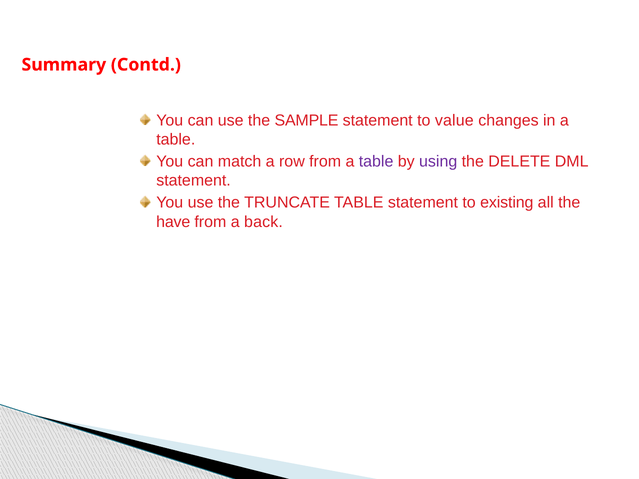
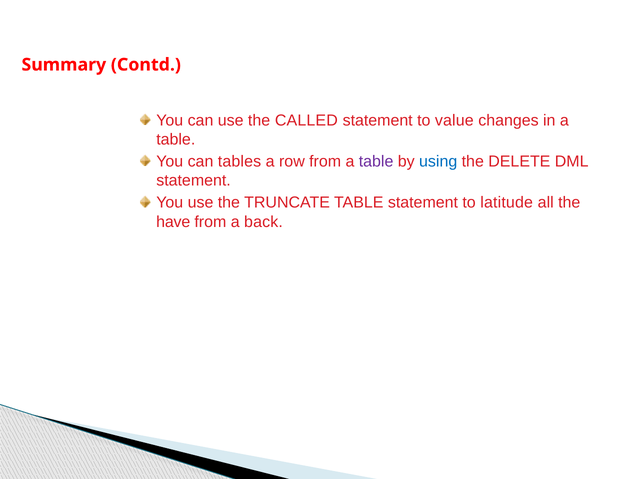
SAMPLE: SAMPLE -> CALLED
match: match -> tables
using colour: purple -> blue
existing: existing -> latitude
